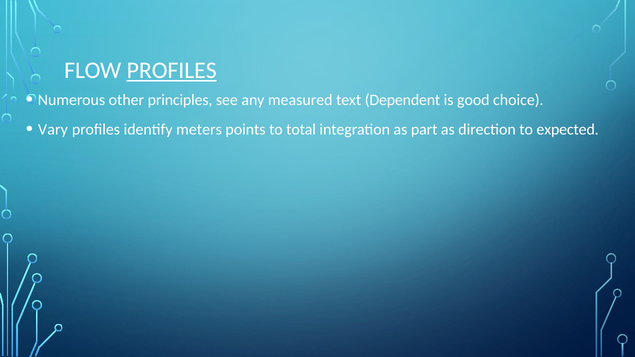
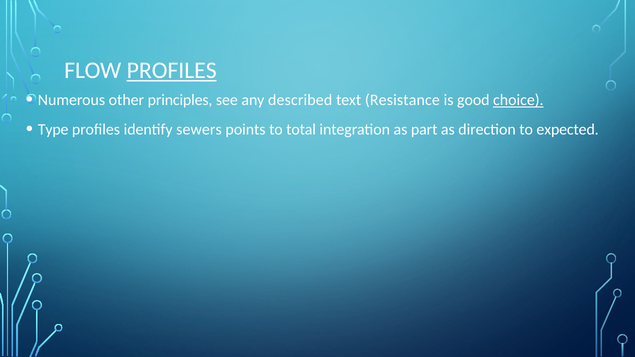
measured: measured -> described
Dependent: Dependent -> Resistance
choice underline: none -> present
Vary: Vary -> Type
meters: meters -> sewers
